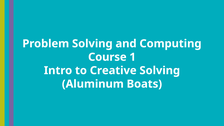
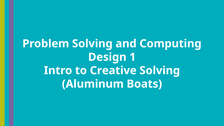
Course: Course -> Design
